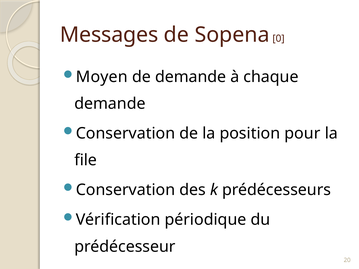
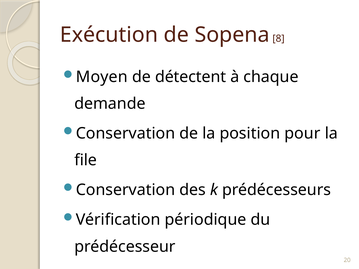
Messages: Messages -> Exécution
0: 0 -> 8
de demande: demande -> détectent
